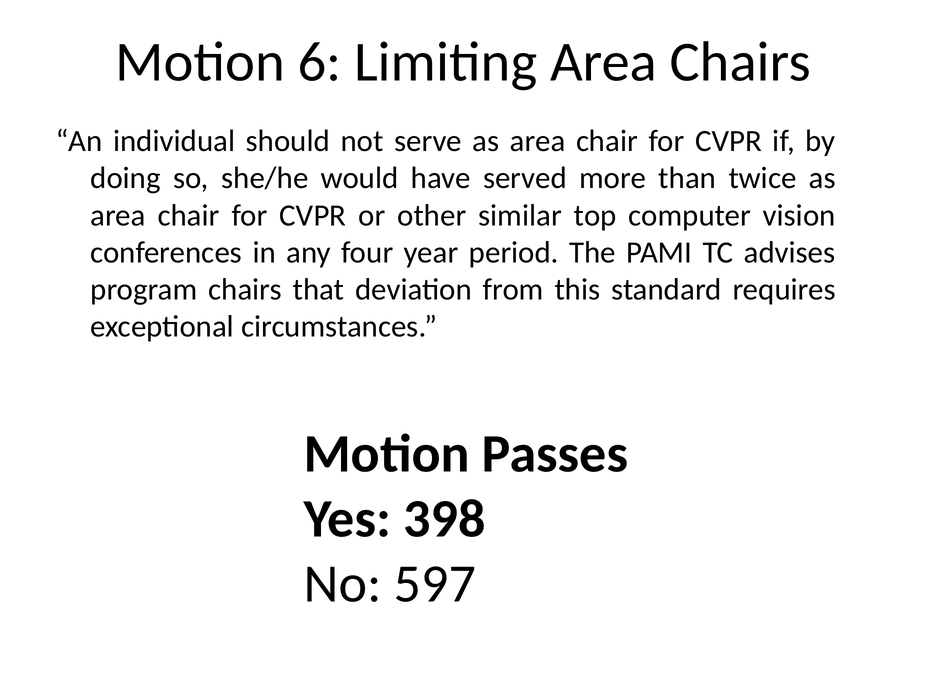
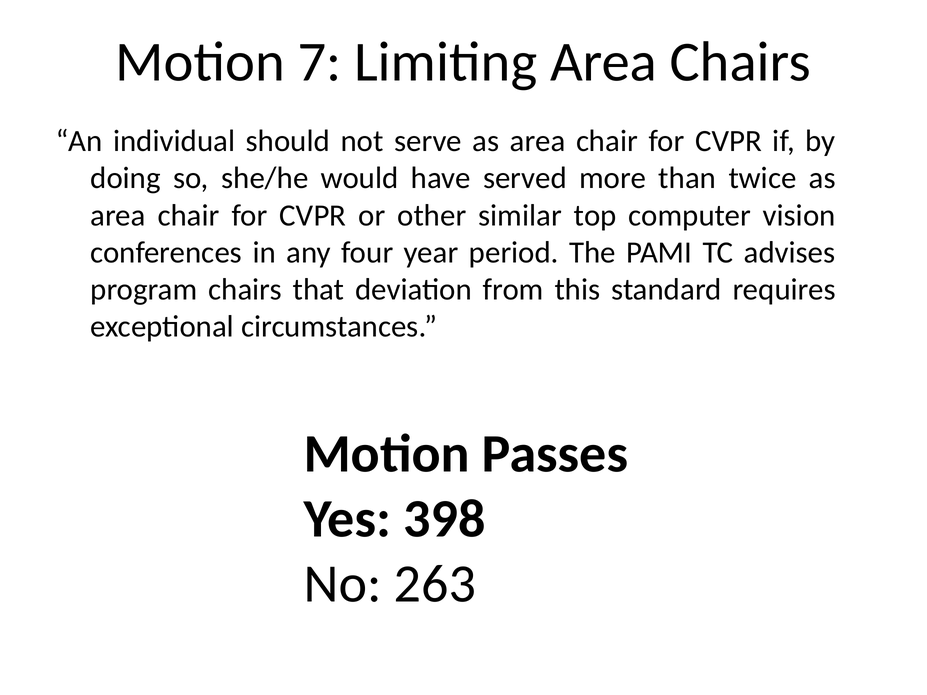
6: 6 -> 7
597: 597 -> 263
